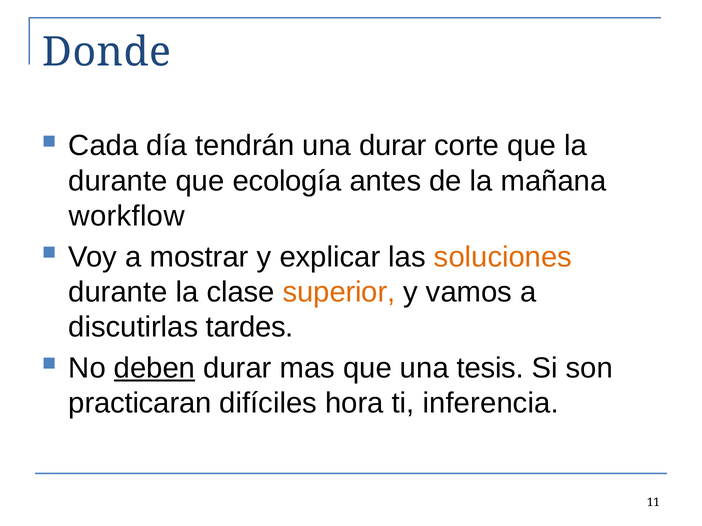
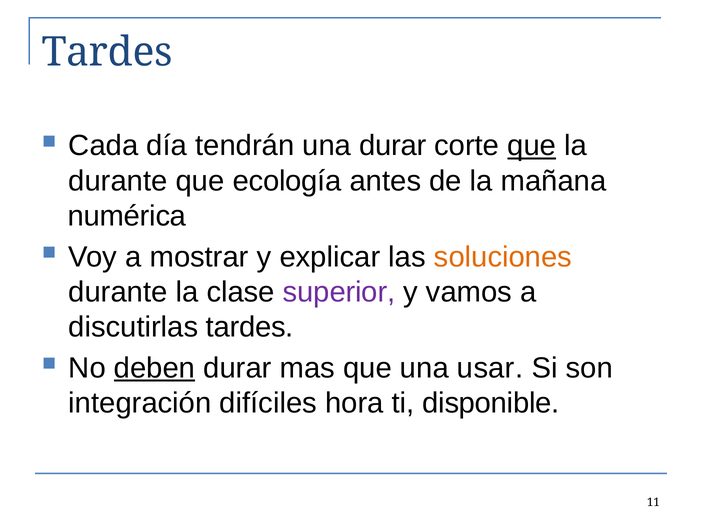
Donde at (107, 52): Donde -> Tardes
que at (532, 146) underline: none -> present
workflow: workflow -> numérica
superior colour: orange -> purple
tesis: tesis -> usar
practicaran: practicaran -> integración
inferencia: inferencia -> disponible
